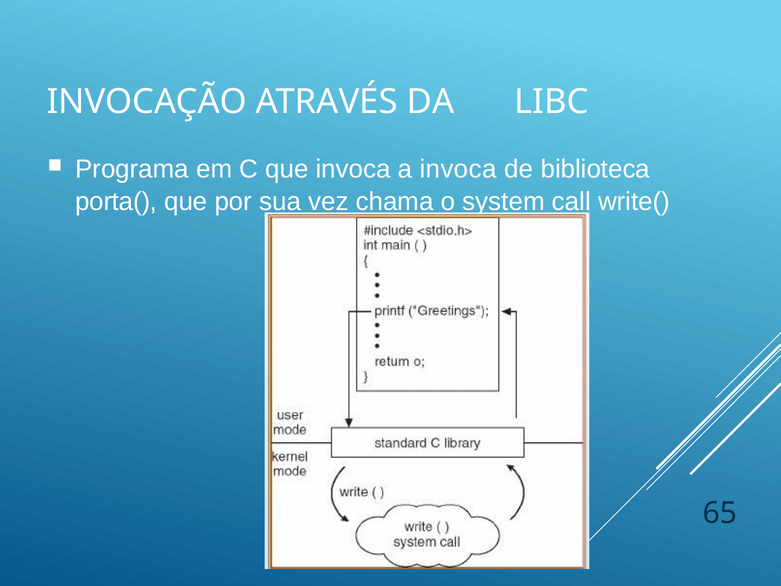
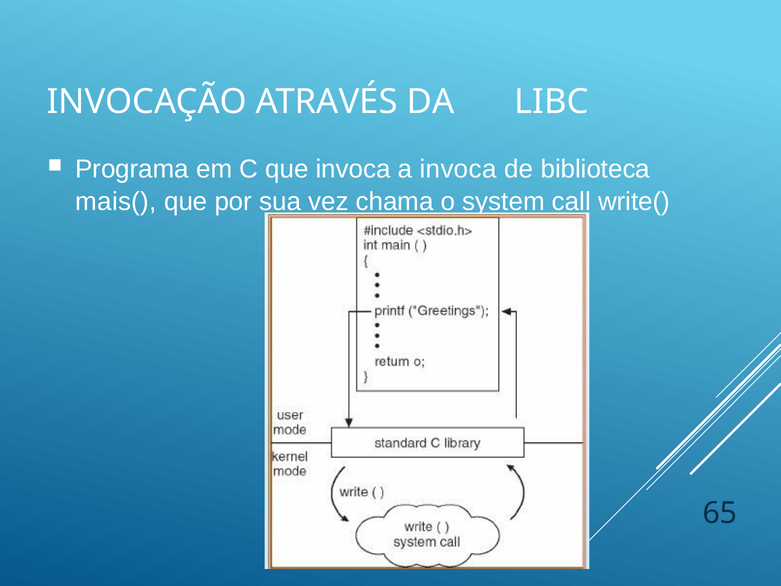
porta(: porta( -> mais(
